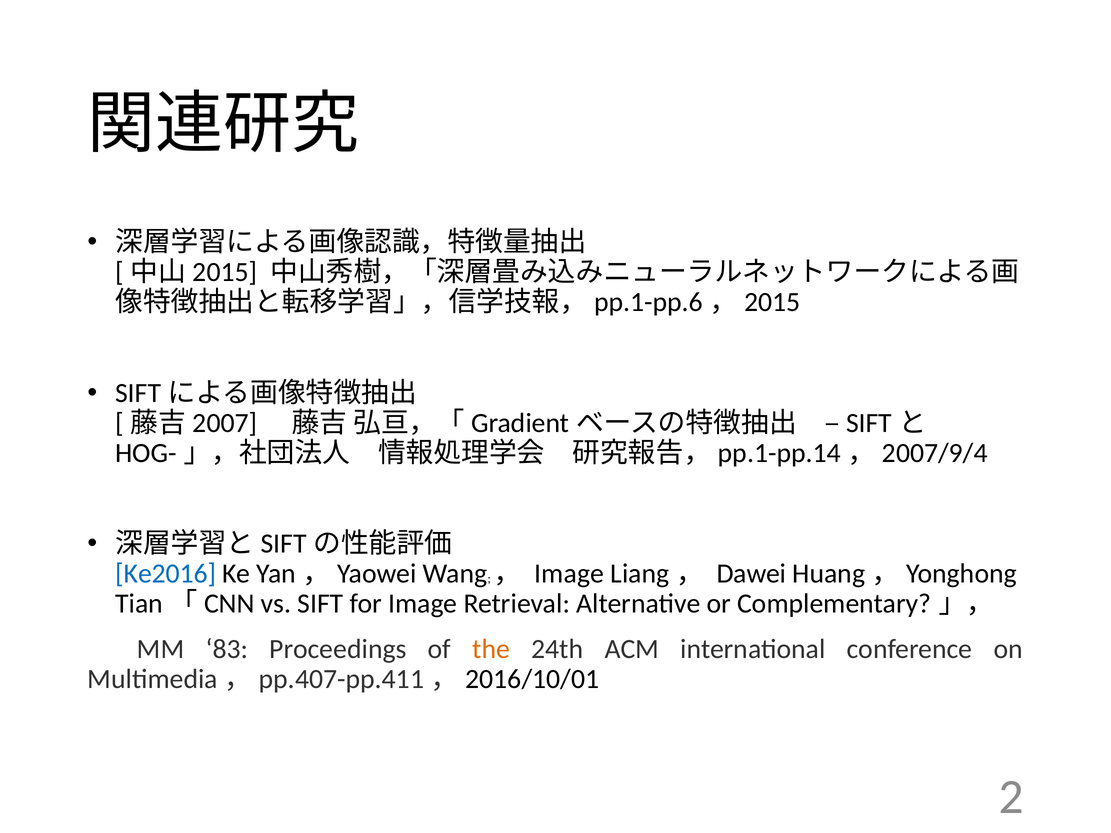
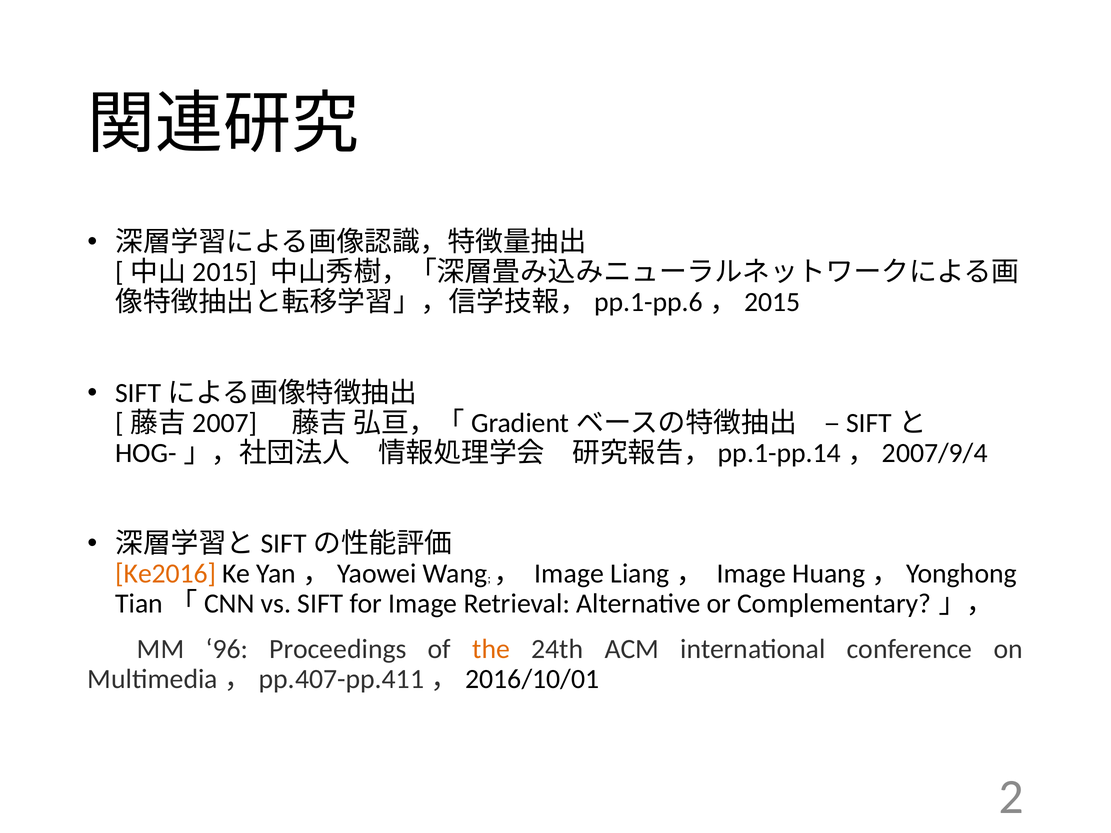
Ke2016 colour: blue -> orange
Liang， Dawei: Dawei -> Image
83: 83 -> 96
